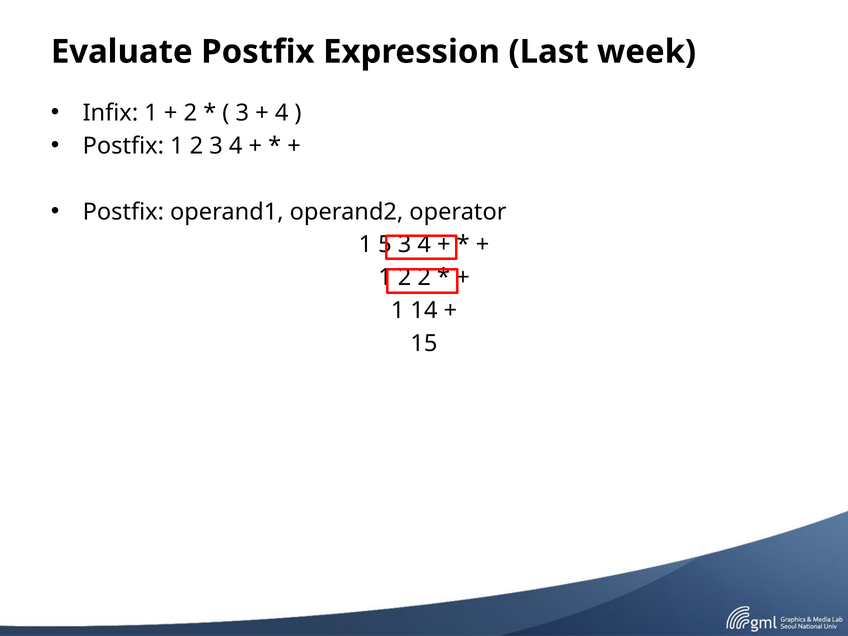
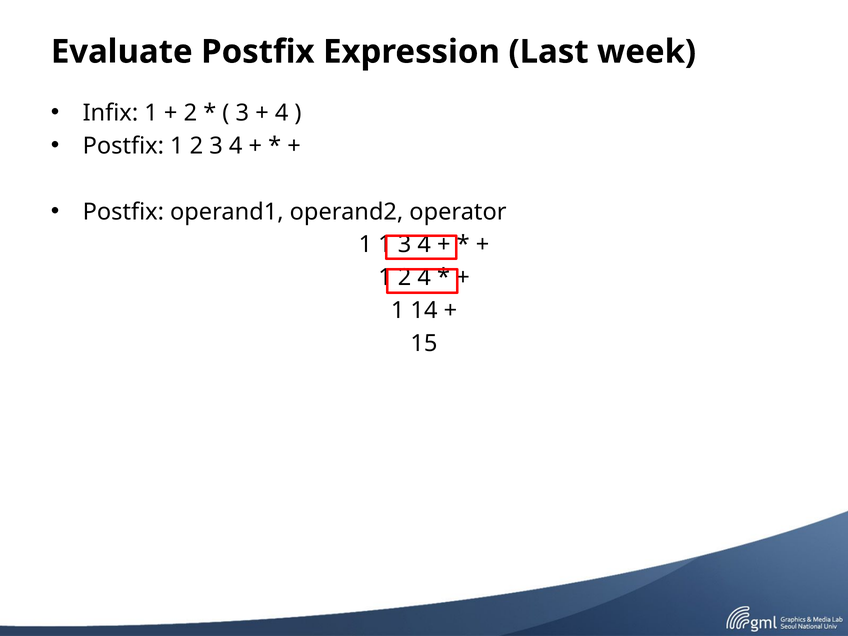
1 5: 5 -> 1
2 2: 2 -> 4
